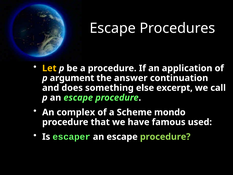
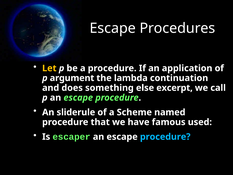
answer: answer -> lambda
complex: complex -> sliderule
mondo: mondo -> named
procedure at (165, 137) colour: light green -> light blue
